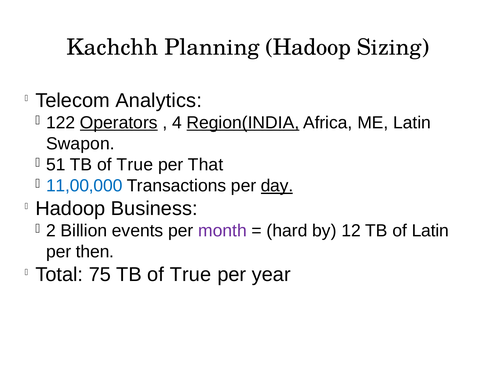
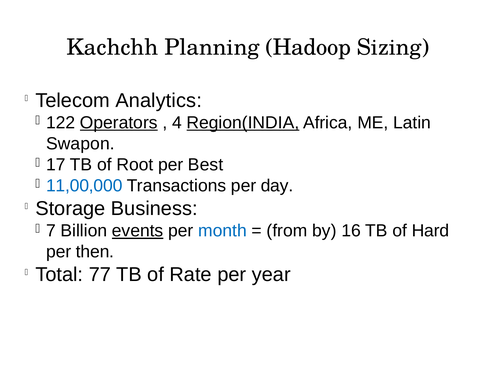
51: 51 -> 17
True at (135, 165): True -> Root
That: That -> Best
day underline: present -> none
Hadoop at (70, 208): Hadoop -> Storage
2: 2 -> 7
events underline: none -> present
month colour: purple -> blue
hard: hard -> from
12: 12 -> 16
of Latin: Latin -> Hard
75: 75 -> 77
True at (191, 274): True -> Rate
